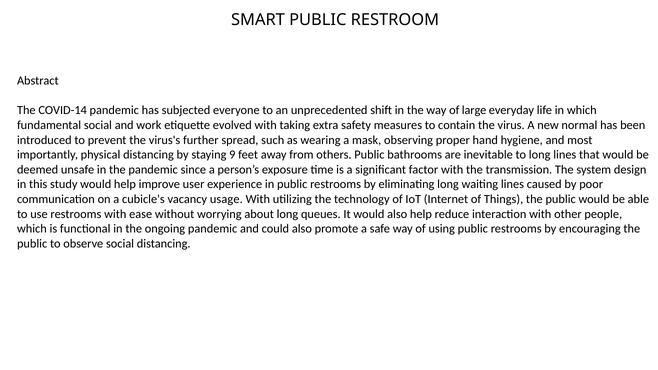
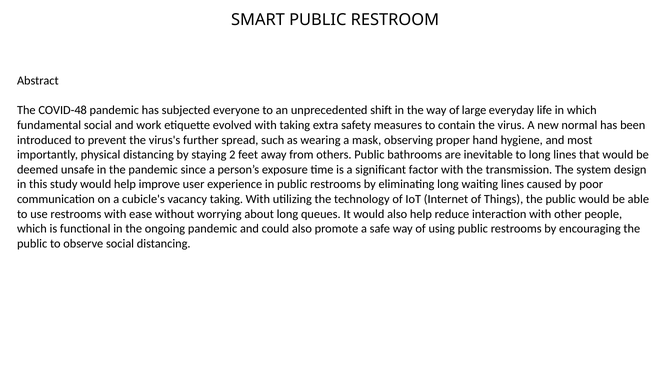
COVID-14: COVID-14 -> COVID-48
9: 9 -> 2
vacancy usage: usage -> taking
